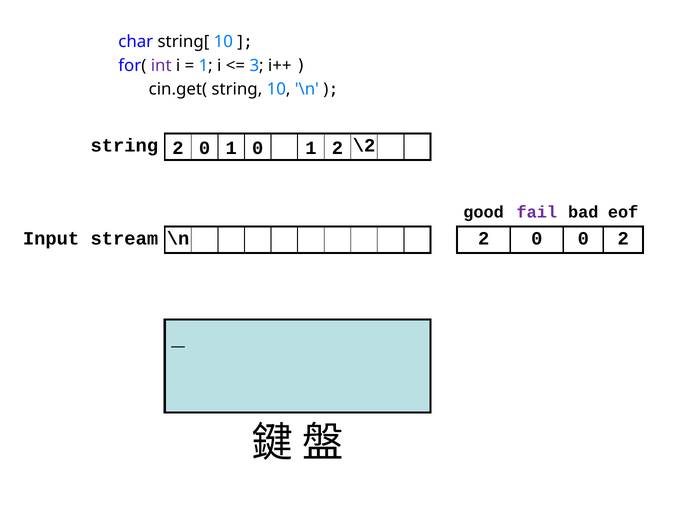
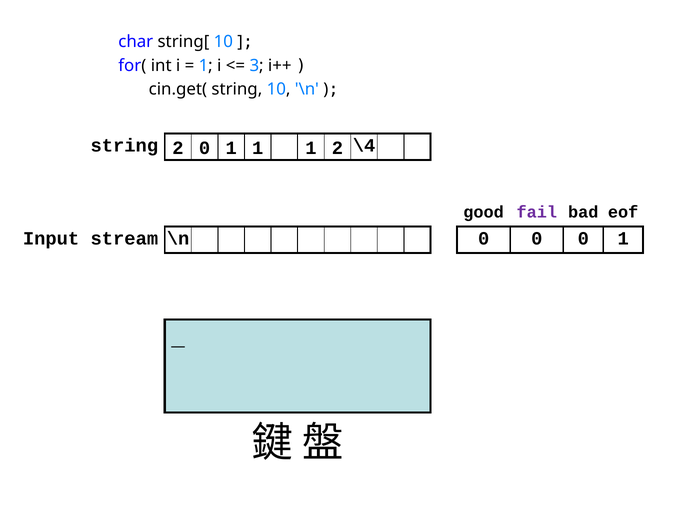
int colour: purple -> black
\2: \2 -> \4
0 1 0: 0 -> 1
\n 2: 2 -> 0
0 0 2: 2 -> 1
